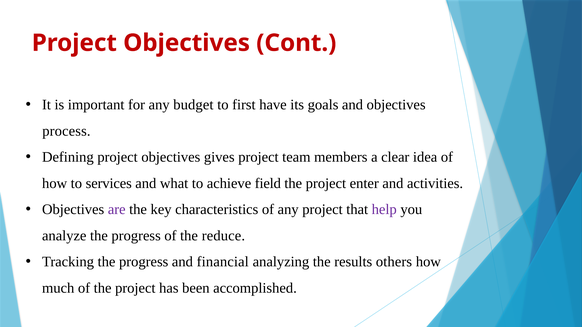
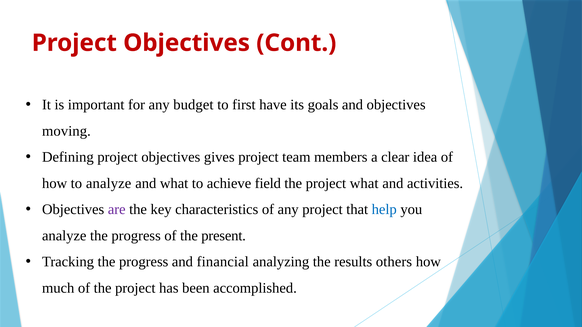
process: process -> moving
to services: services -> analyze
project enter: enter -> what
help colour: purple -> blue
reduce: reduce -> present
